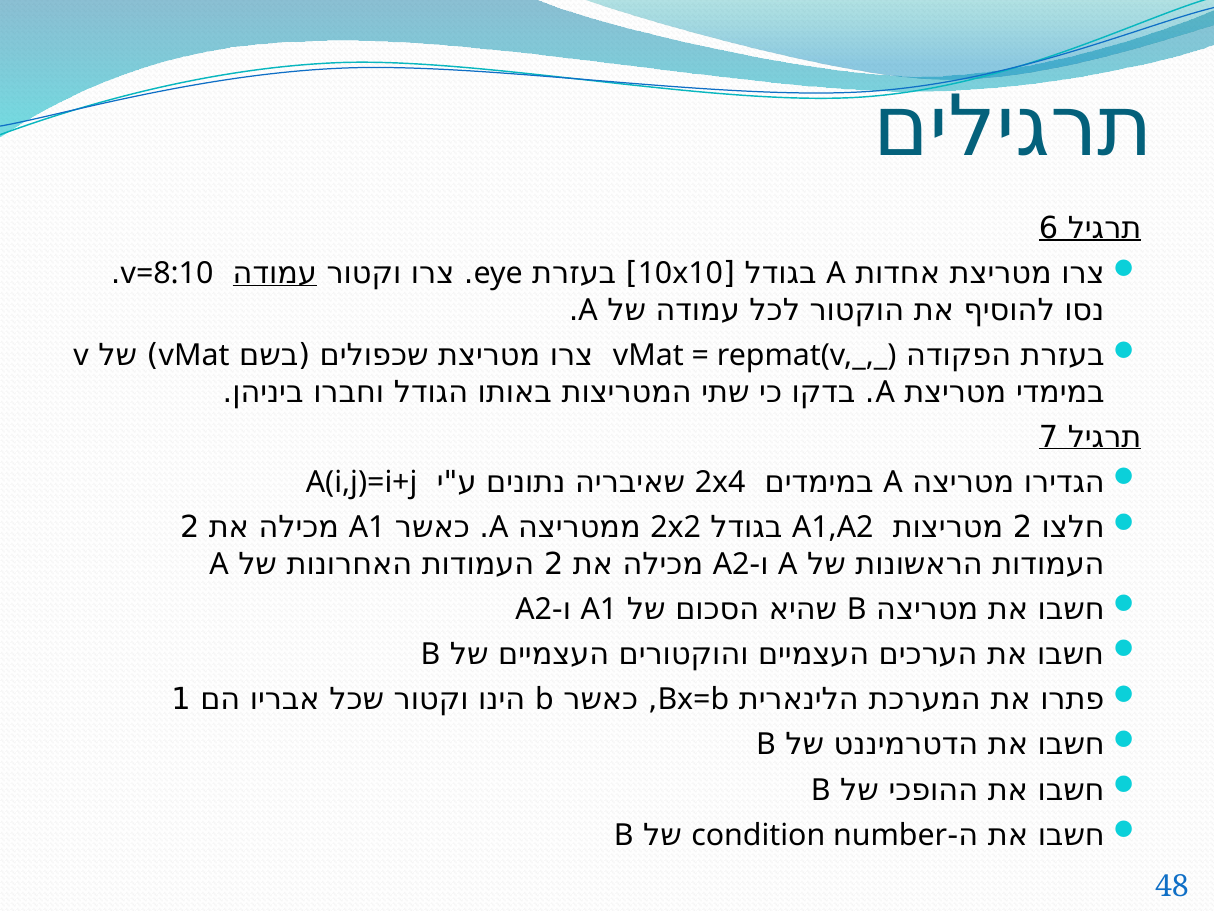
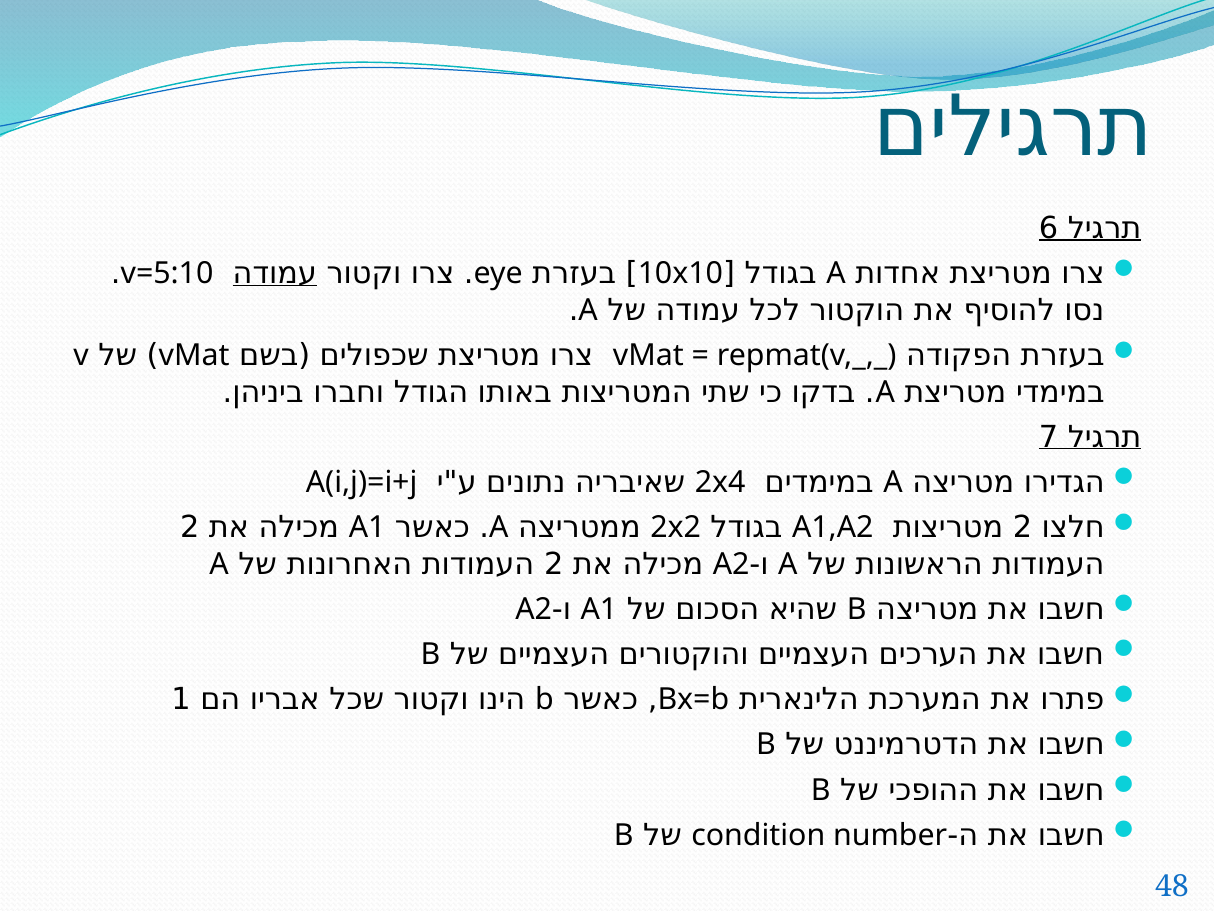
v=8:10: v=8:10 -> v=5:10
